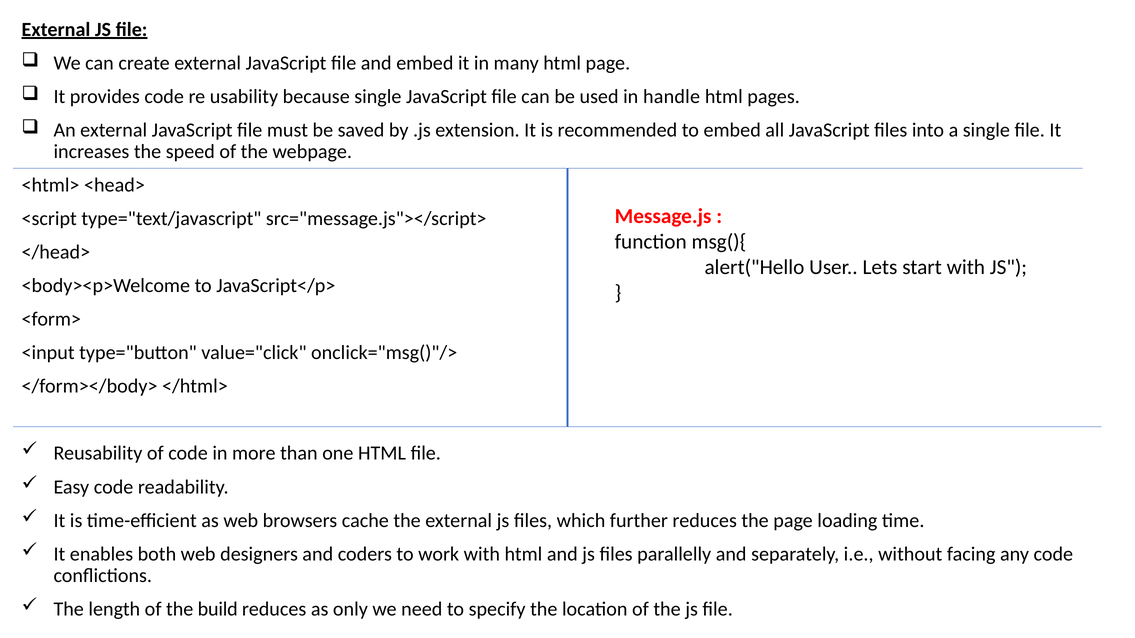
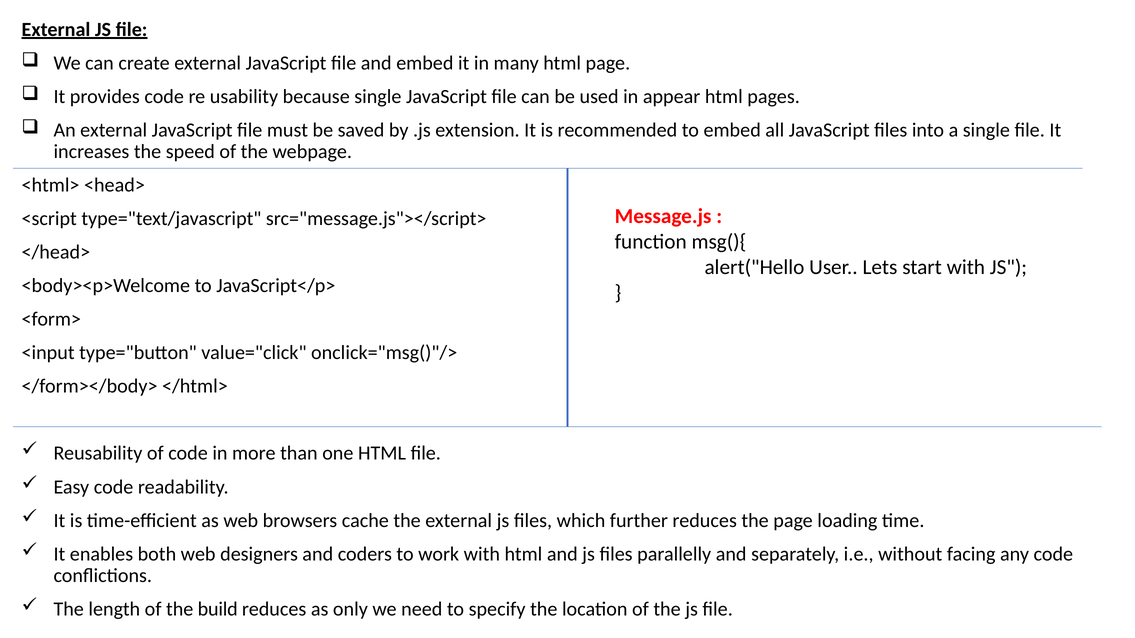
handle: handle -> appear
